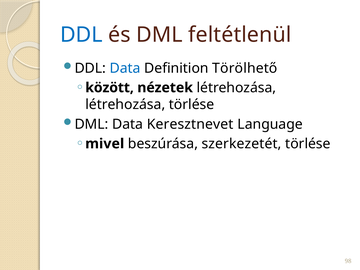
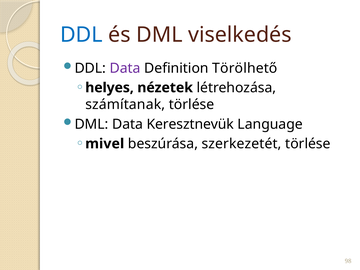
feltétlenül: feltétlenül -> viselkedés
Data at (125, 68) colour: blue -> purple
között: között -> helyes
létrehozása at (125, 104): létrehozása -> számítanak
Keresztnevet: Keresztnevet -> Keresztnevük
